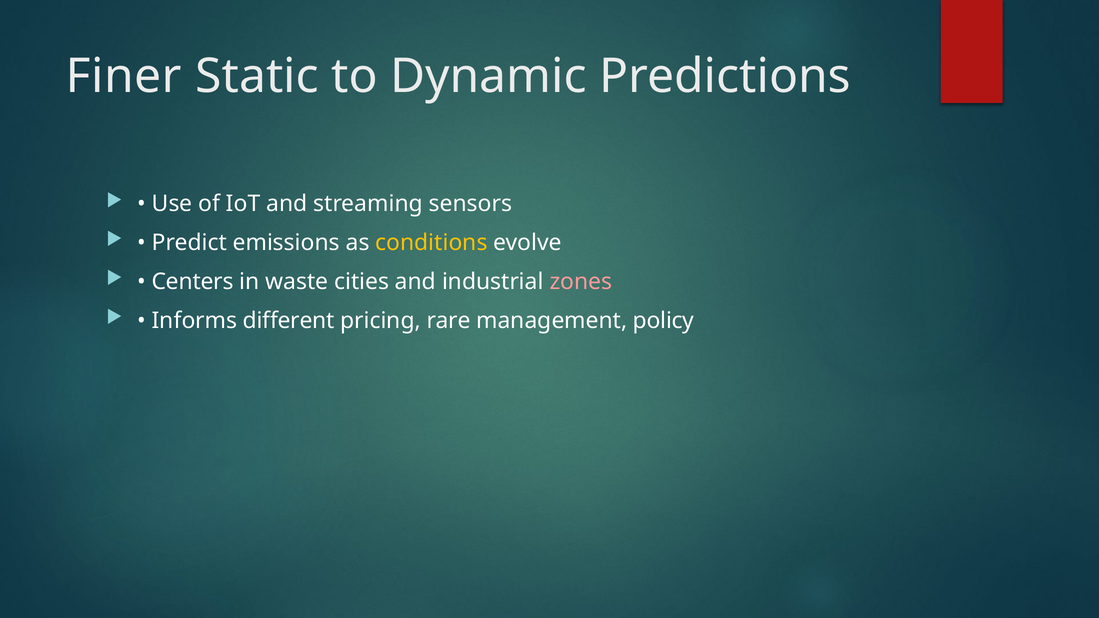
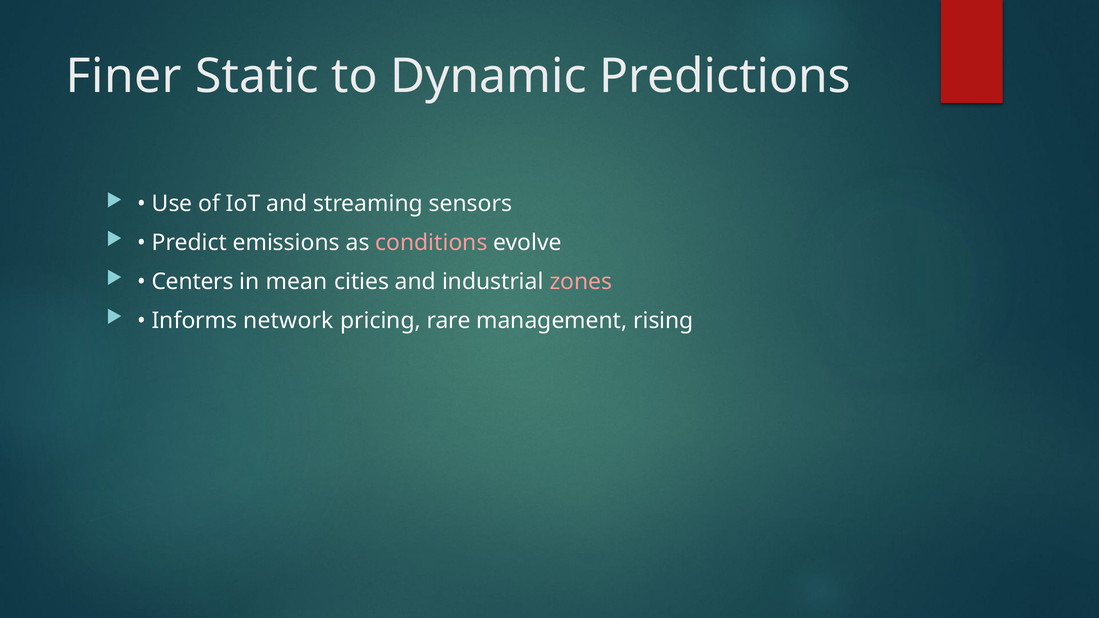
conditions colour: yellow -> pink
waste: waste -> mean
different: different -> network
policy: policy -> rising
